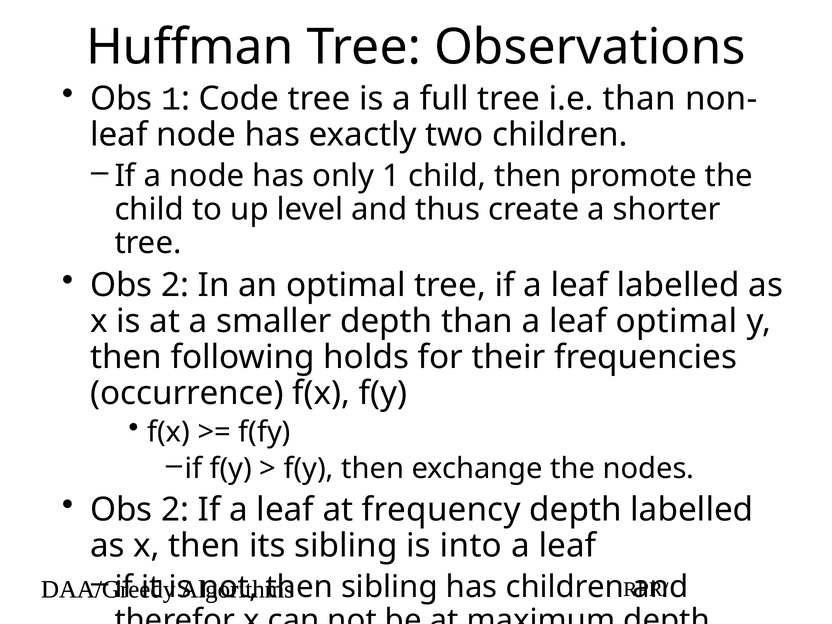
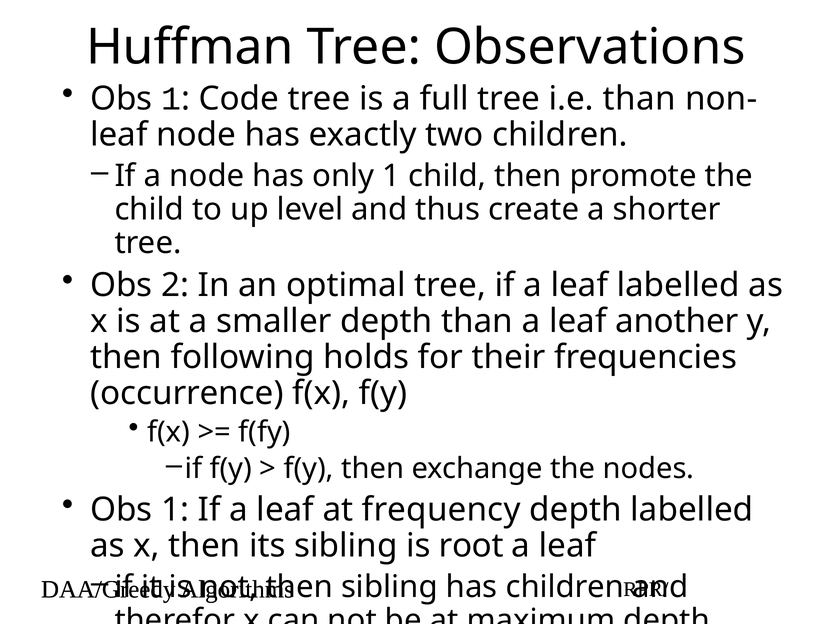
leaf optimal: optimal -> another
2 at (175, 510): 2 -> 1
into: into -> root
